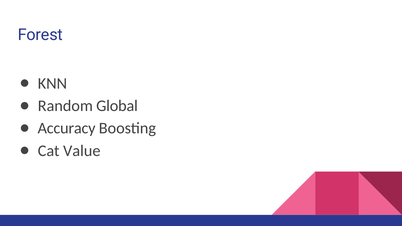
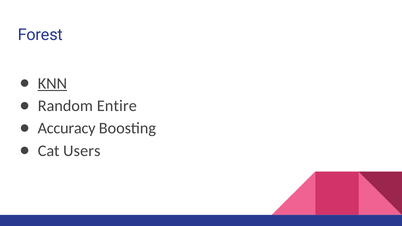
KNN underline: none -> present
Global: Global -> Entire
Value: Value -> Users
